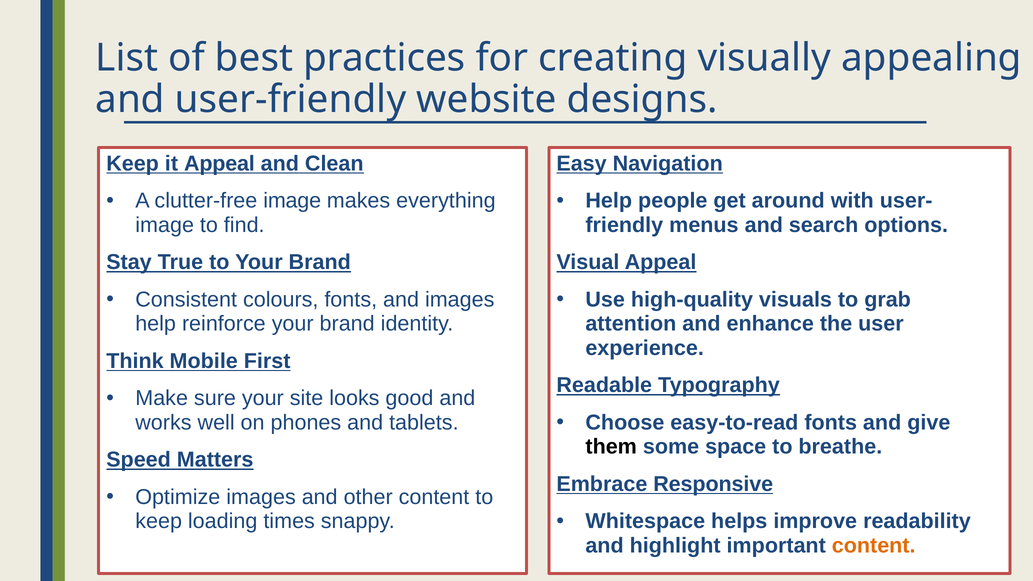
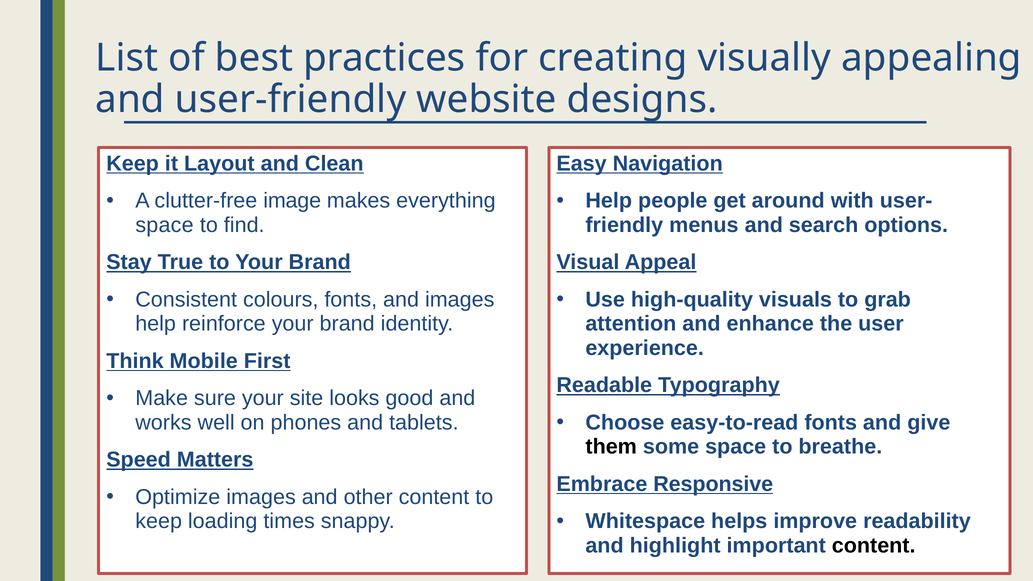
it Appeal: Appeal -> Layout
image at (165, 225): image -> space
content at (874, 546) colour: orange -> black
